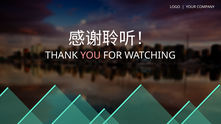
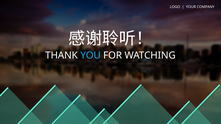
YOU colour: pink -> light blue
